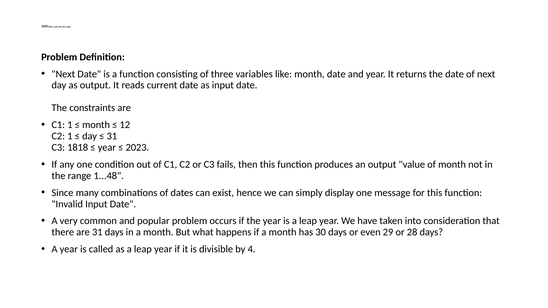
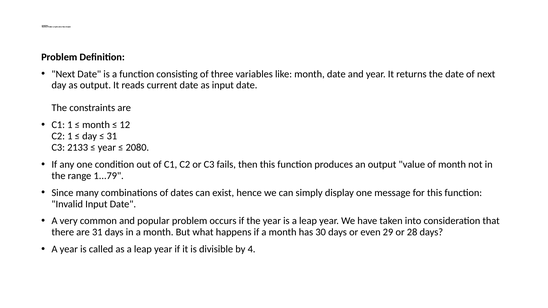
1818: 1818 -> 2133
2023: 2023 -> 2080
1...48: 1...48 -> 1...79
